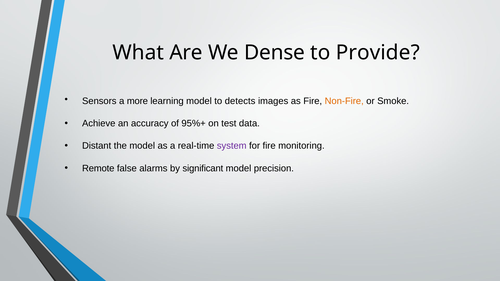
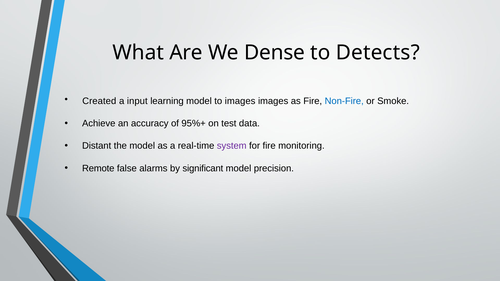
Provide: Provide -> Detects
Sensors: Sensors -> Created
more: more -> input
to detects: detects -> images
Non-Fire colour: orange -> blue
